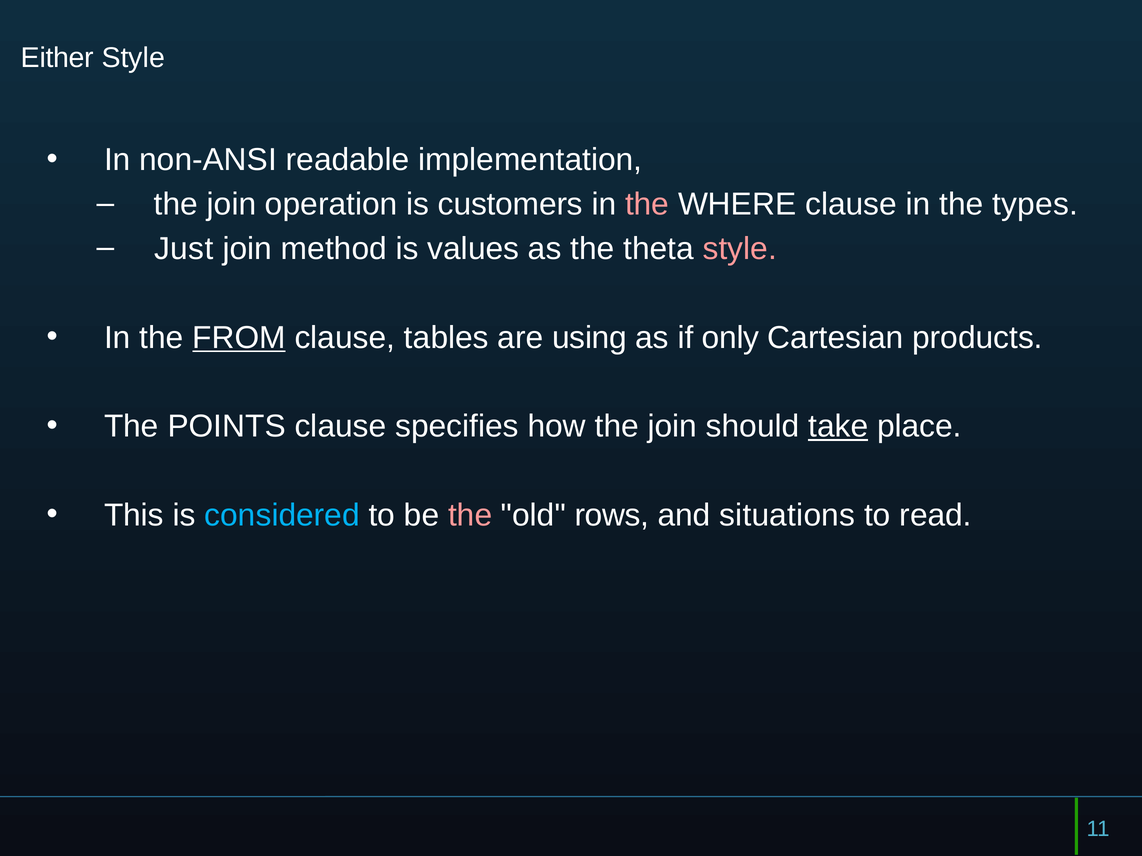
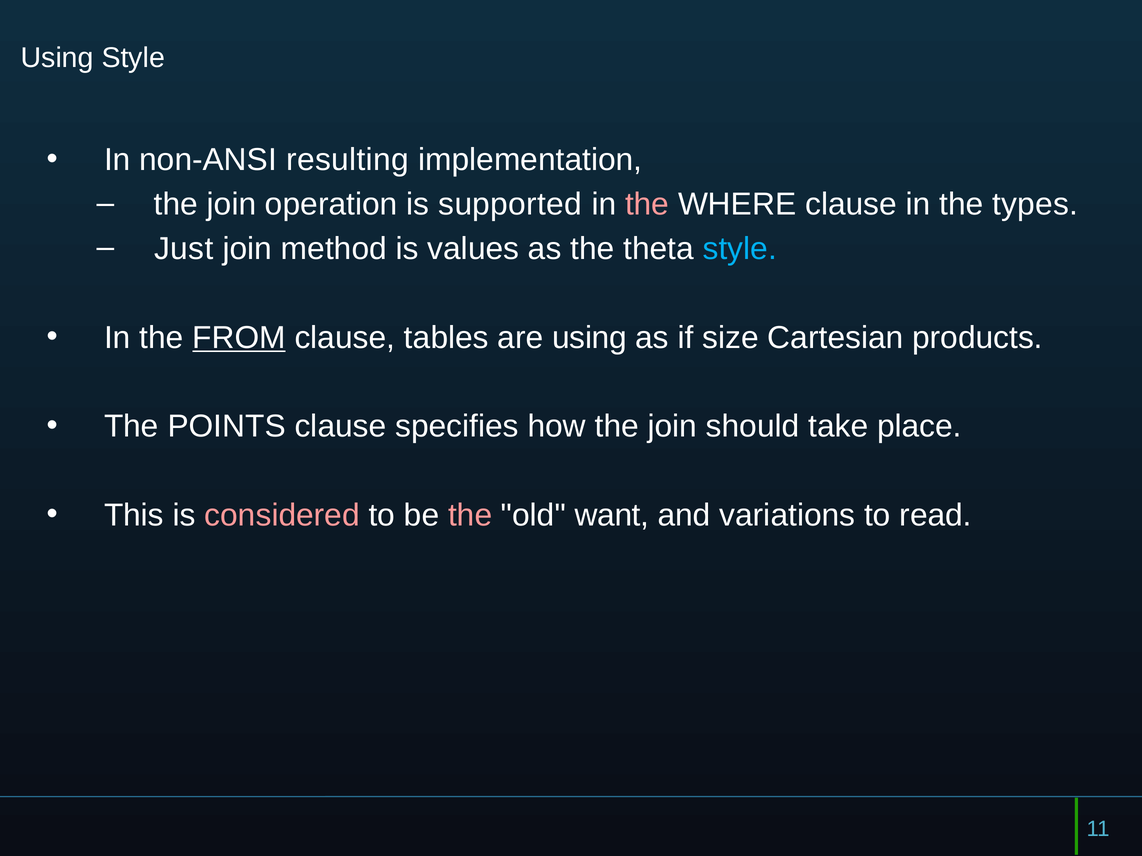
Either at (57, 58): Either -> Using
readable: readable -> resulting
customers: customers -> supported
style at (740, 249) colour: pink -> light blue
only: only -> size
take underline: present -> none
considered colour: light blue -> pink
rows: rows -> want
situations: situations -> variations
